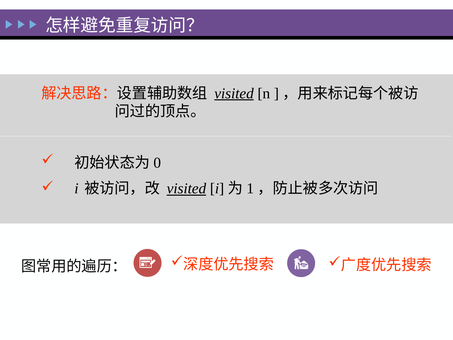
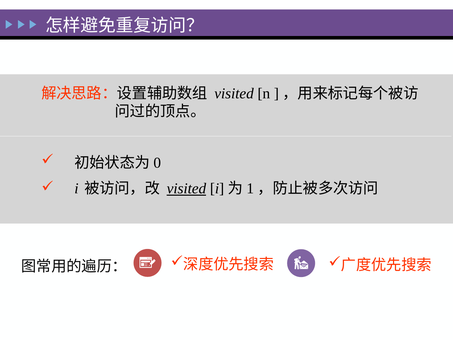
visited at (234, 93) underline: present -> none
